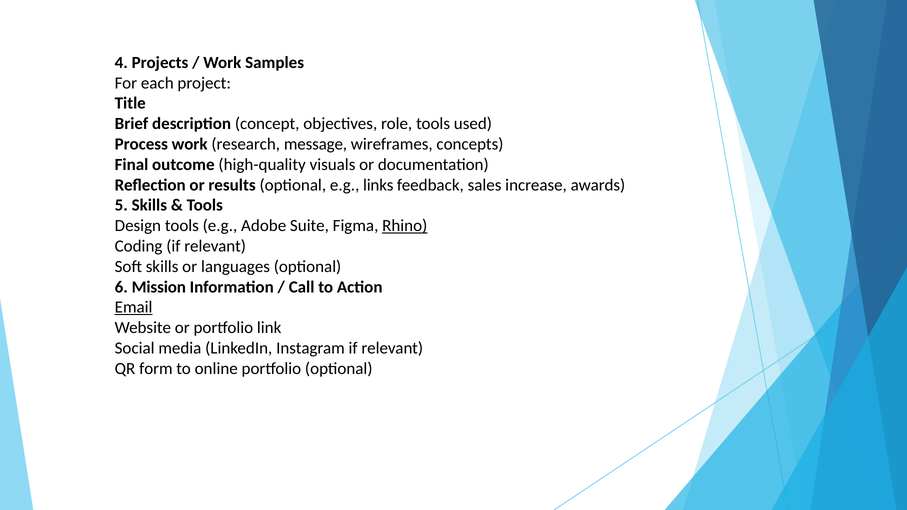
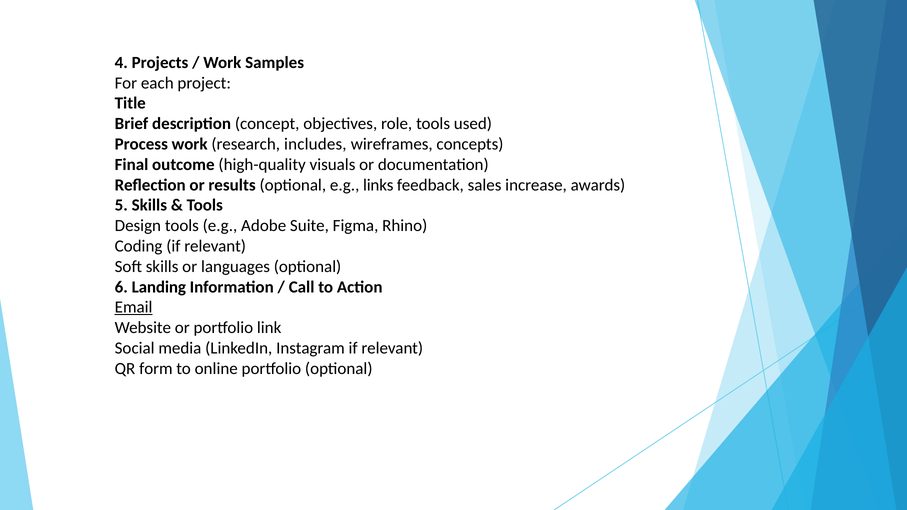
message: message -> includes
Rhino underline: present -> none
Mission: Mission -> Landing
